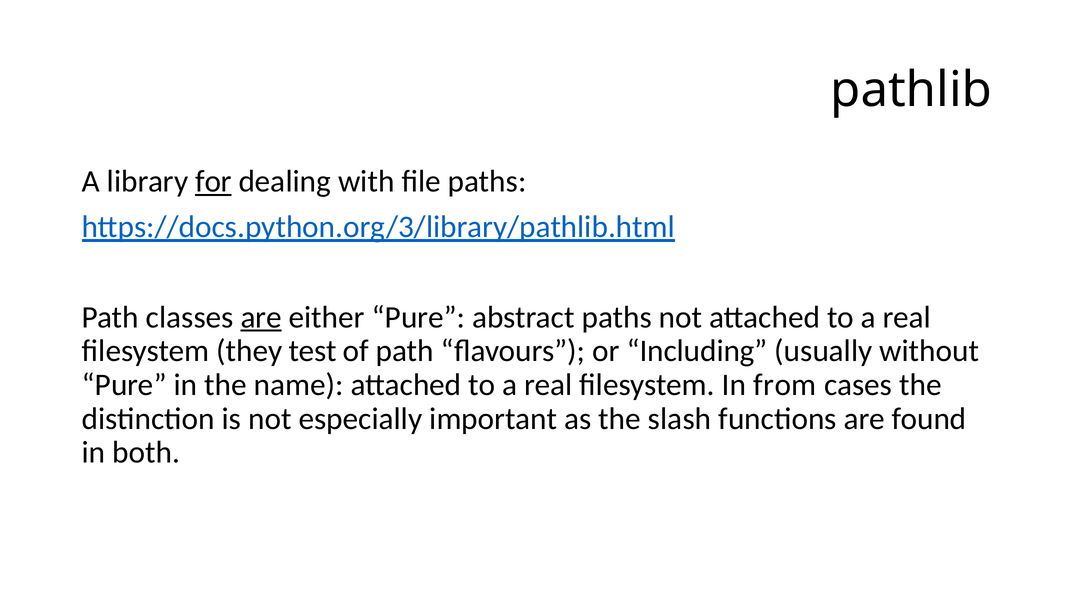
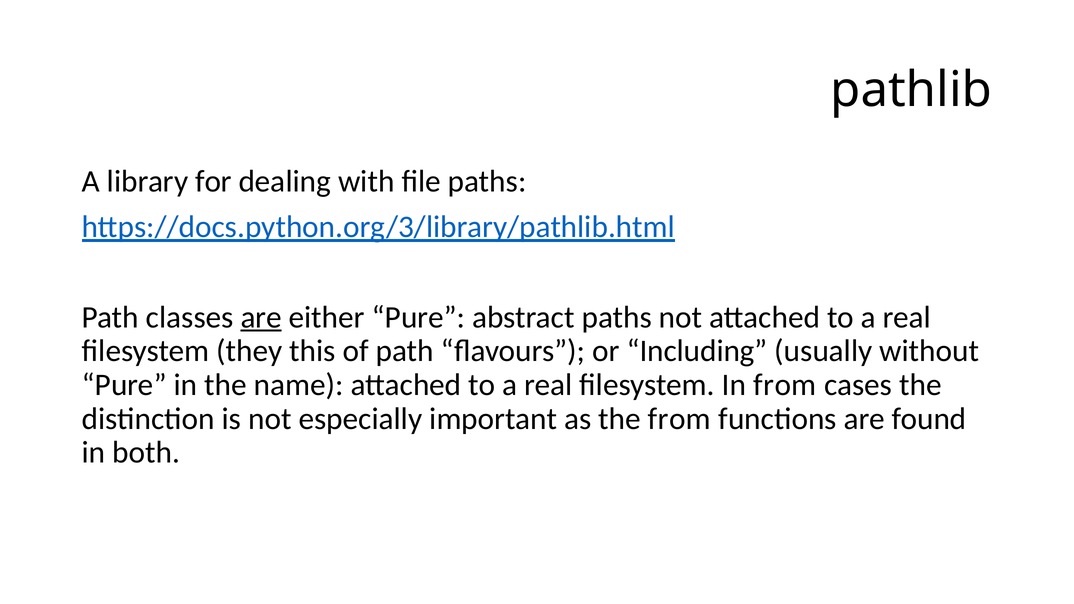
for underline: present -> none
test: test -> this
the slash: slash -> from
